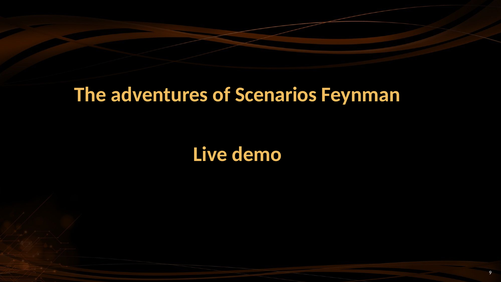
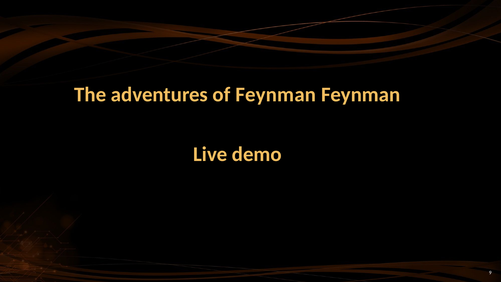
of Scenarios: Scenarios -> Feynman
